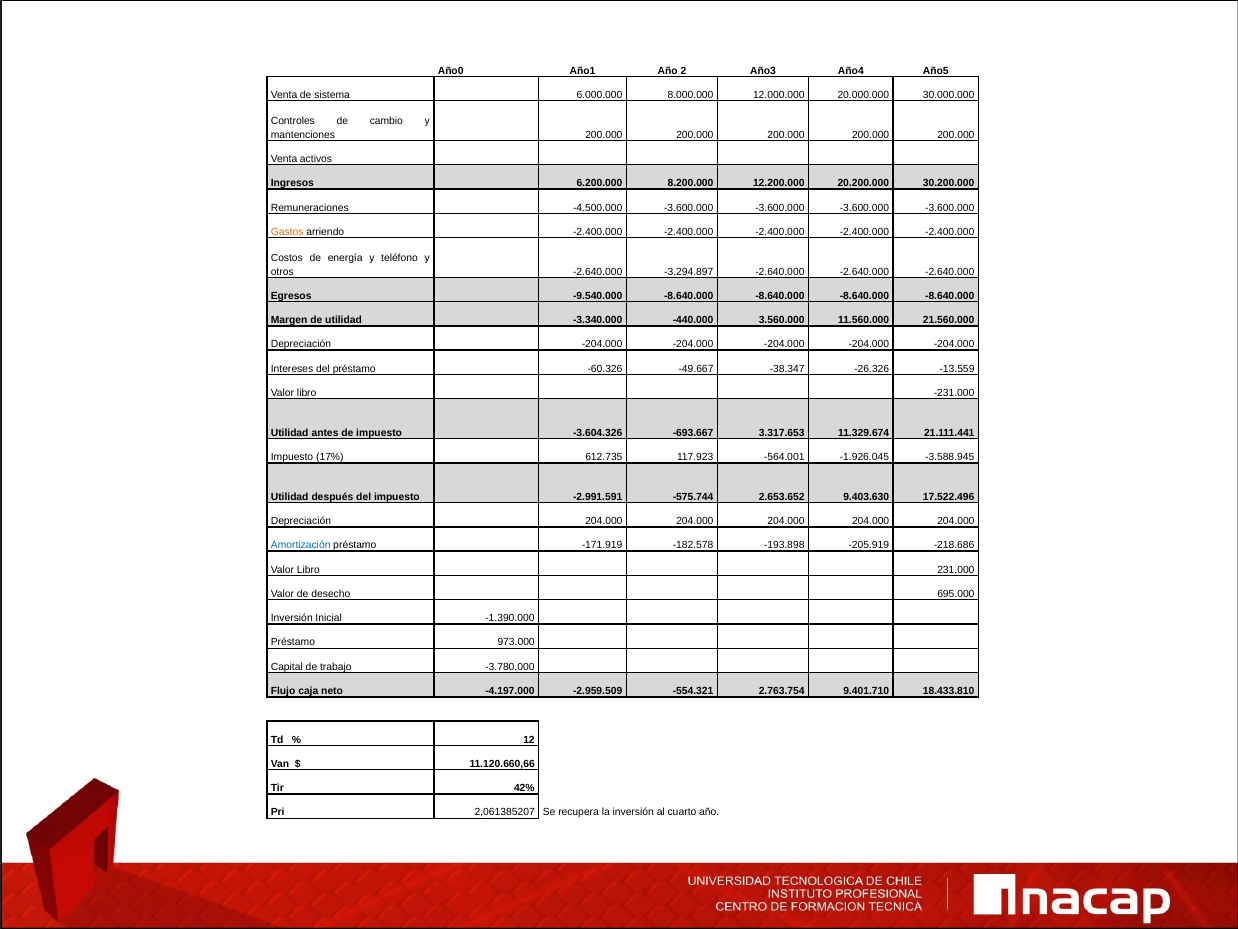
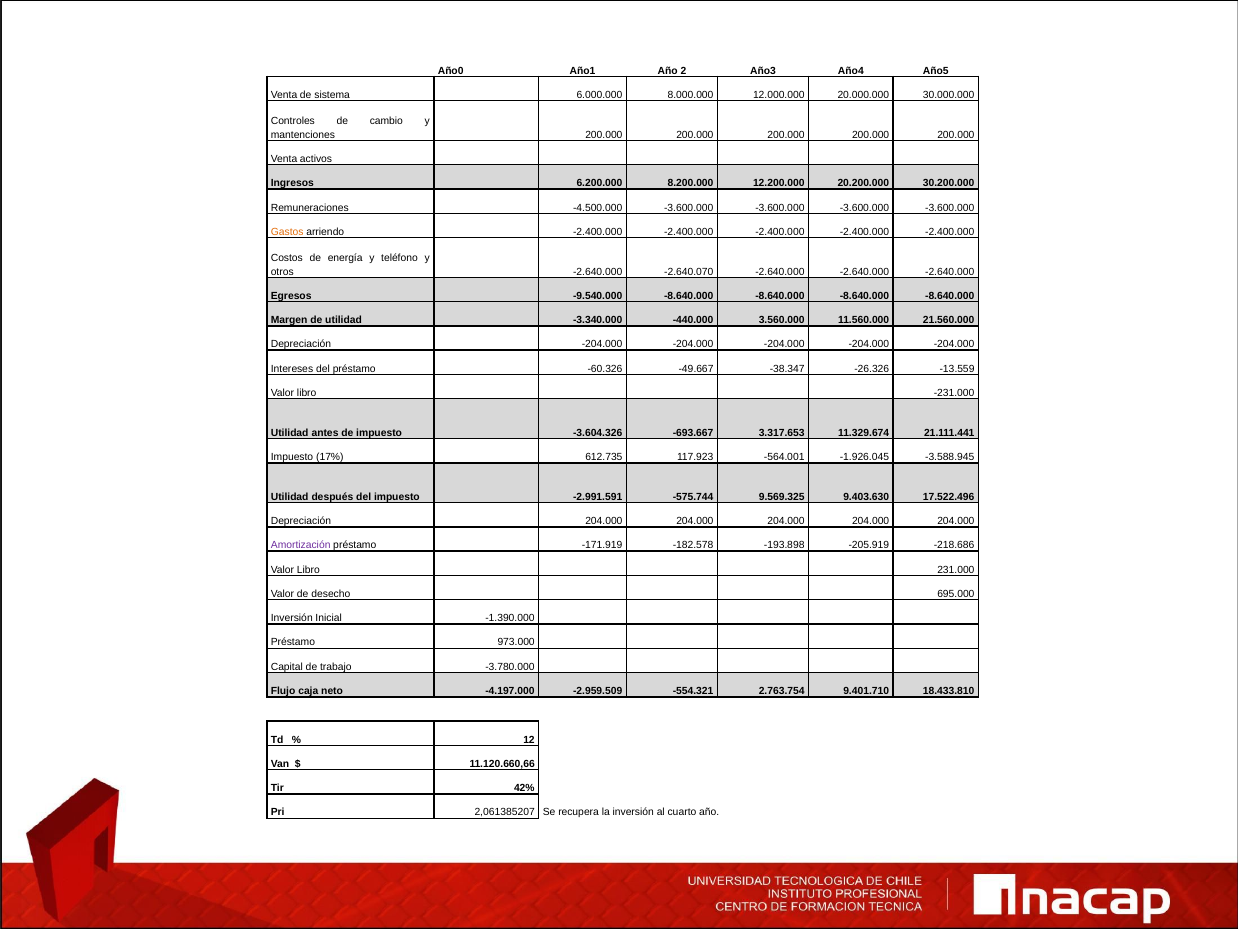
-3.294.897: -3.294.897 -> -2.640.070
2.653.652: 2.653.652 -> 9.569.325
Amortización colour: blue -> purple
